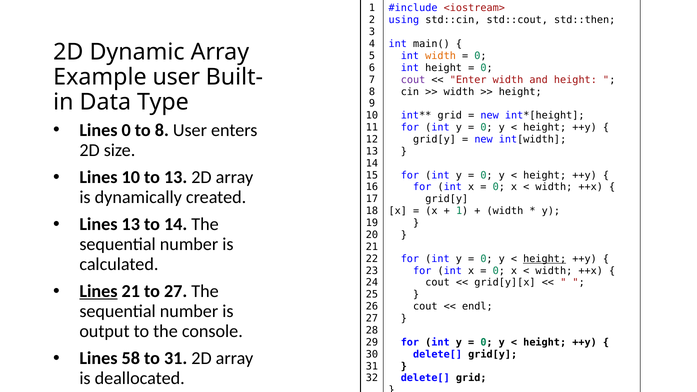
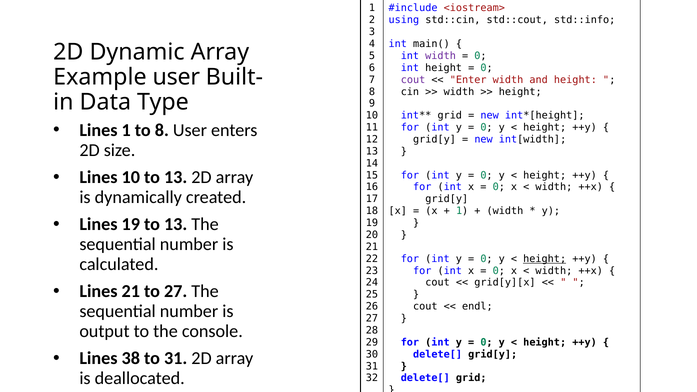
std::then: std::then -> std::info
width at (441, 56) colour: orange -> purple
Lines 0: 0 -> 1
Lines 13: 13 -> 19
14 at (176, 224): 14 -> 13
Lines at (98, 291) underline: present -> none
58: 58 -> 38
